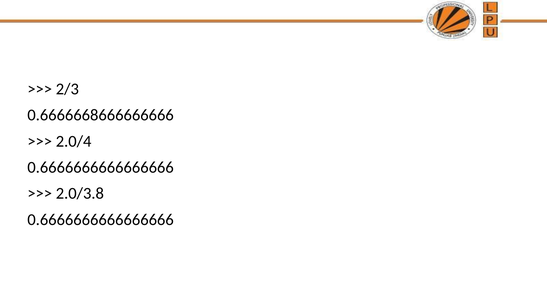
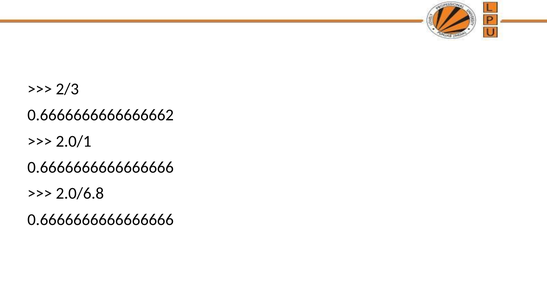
0.6666668666666666: 0.6666668666666666 -> 0.6666666666666662
2.0/4: 2.0/4 -> 2.0/1
2.0/3.8: 2.0/3.8 -> 2.0/6.8
